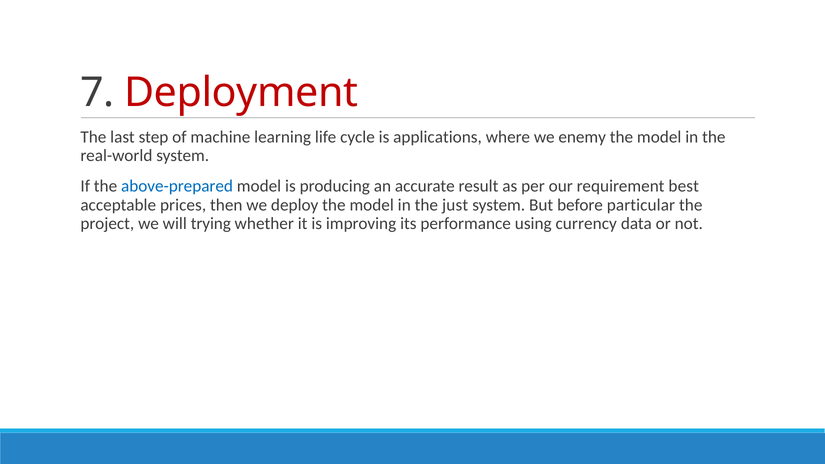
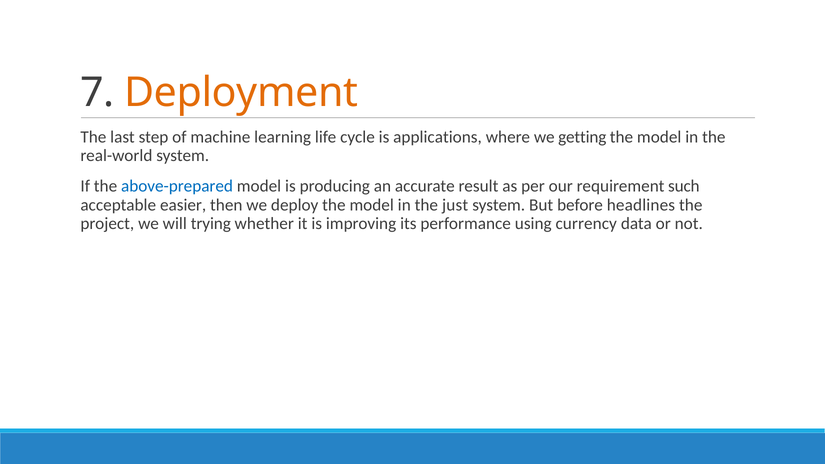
Deployment colour: red -> orange
enemy: enemy -> getting
best: best -> such
prices: prices -> easier
particular: particular -> headlines
